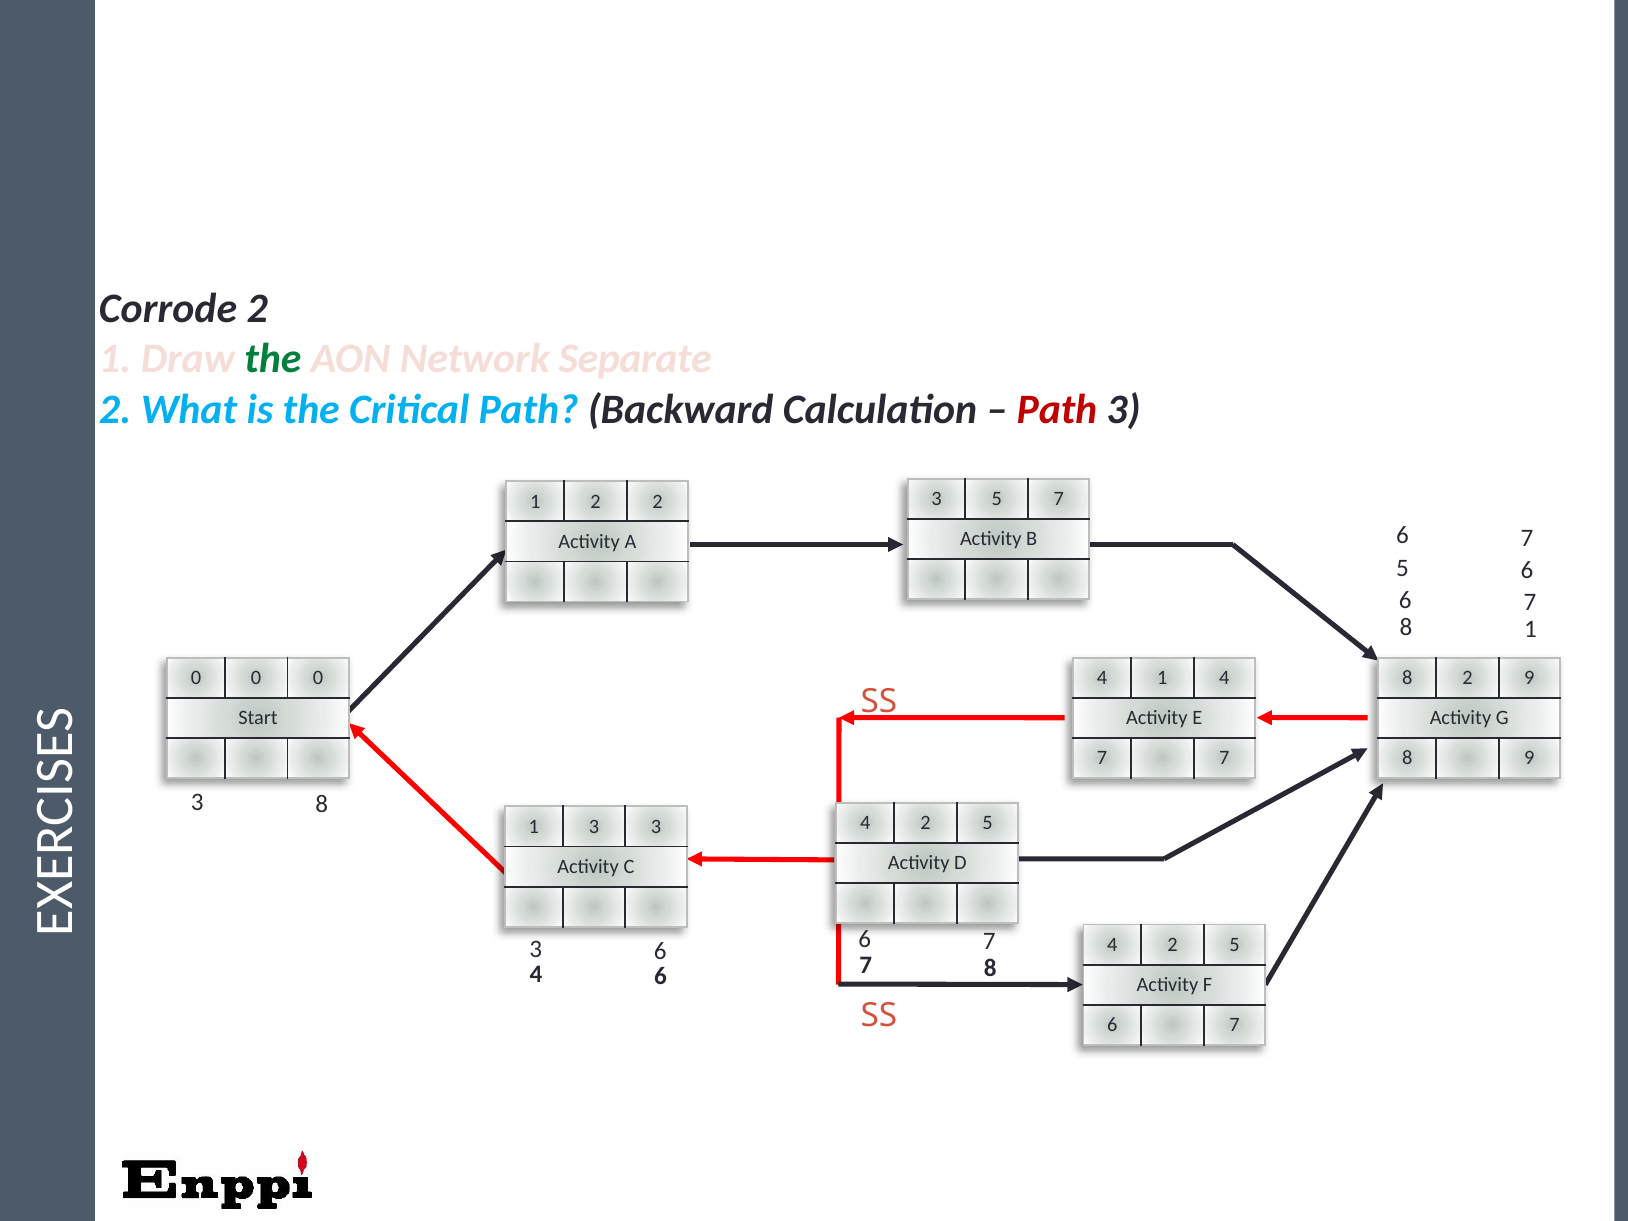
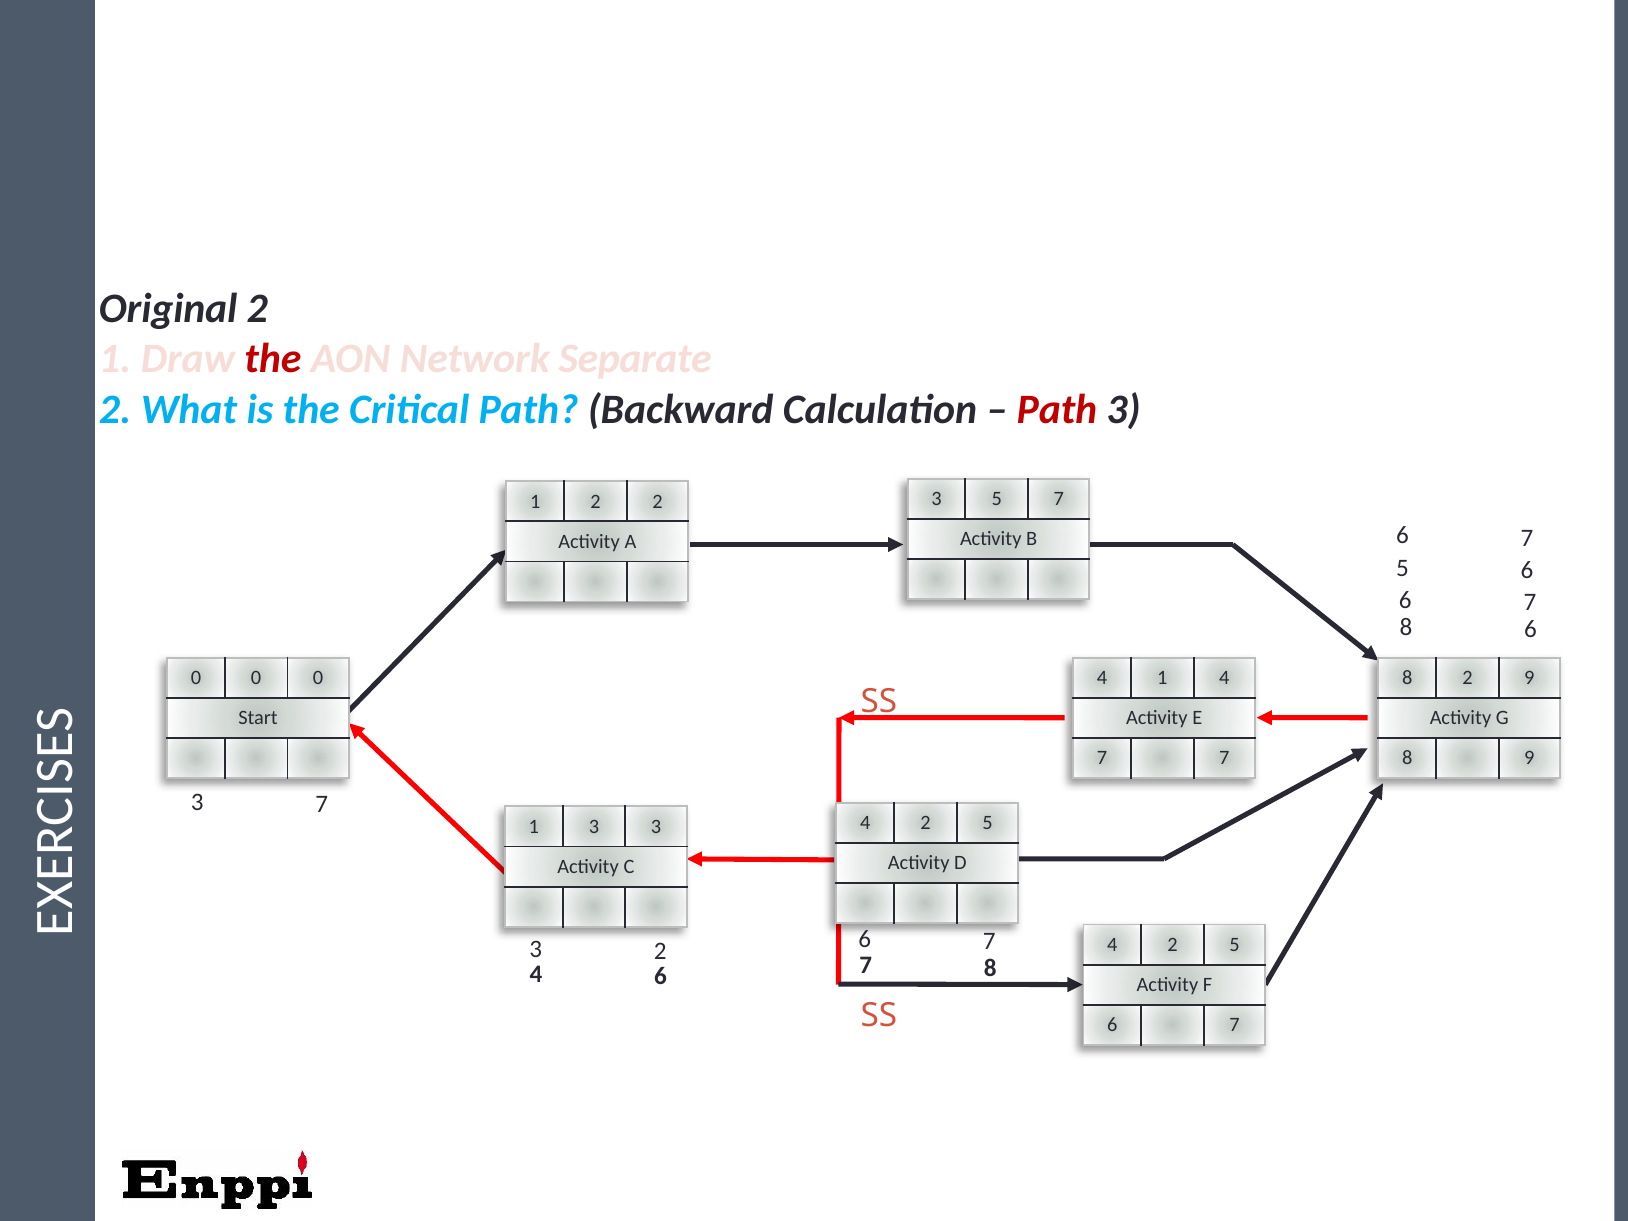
Corrode: Corrode -> Original
the at (273, 359) colour: green -> red
8 1: 1 -> 6
3 8: 8 -> 7
3 6: 6 -> 2
